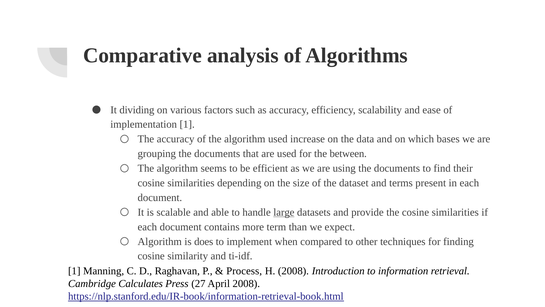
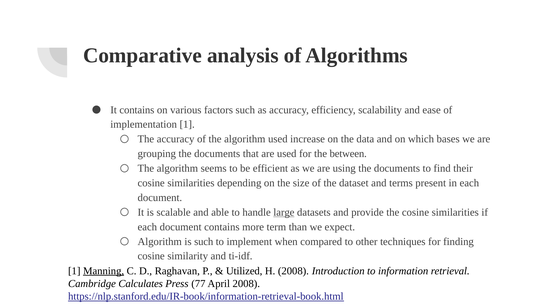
It dividing: dividing -> contains
is does: does -> such
Manning underline: none -> present
Process: Process -> Utilized
27: 27 -> 77
